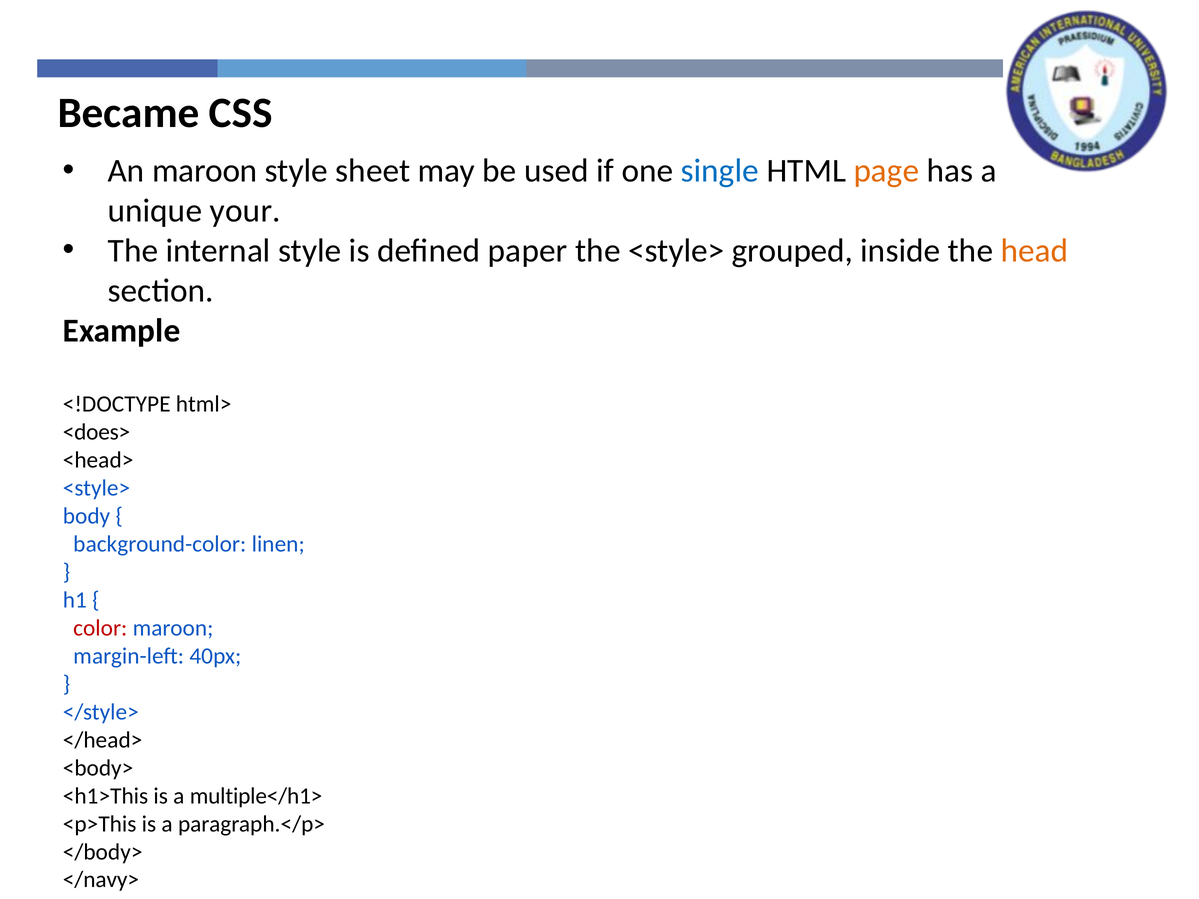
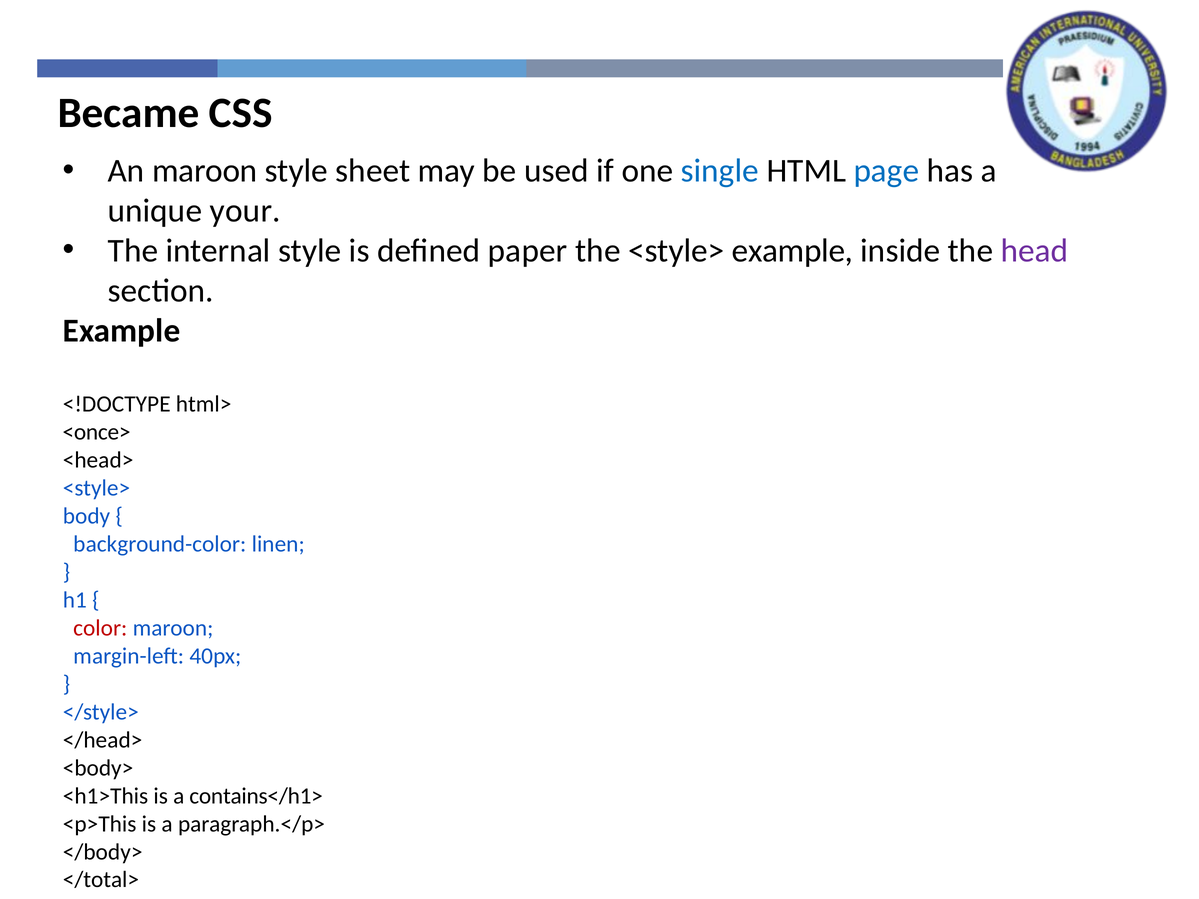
page colour: orange -> blue
<style> grouped: grouped -> example
head colour: orange -> purple
<does>: <does> -> <once>
multiple</h1>: multiple</h1> -> contains</h1>
</navy>: </navy> -> </total>
